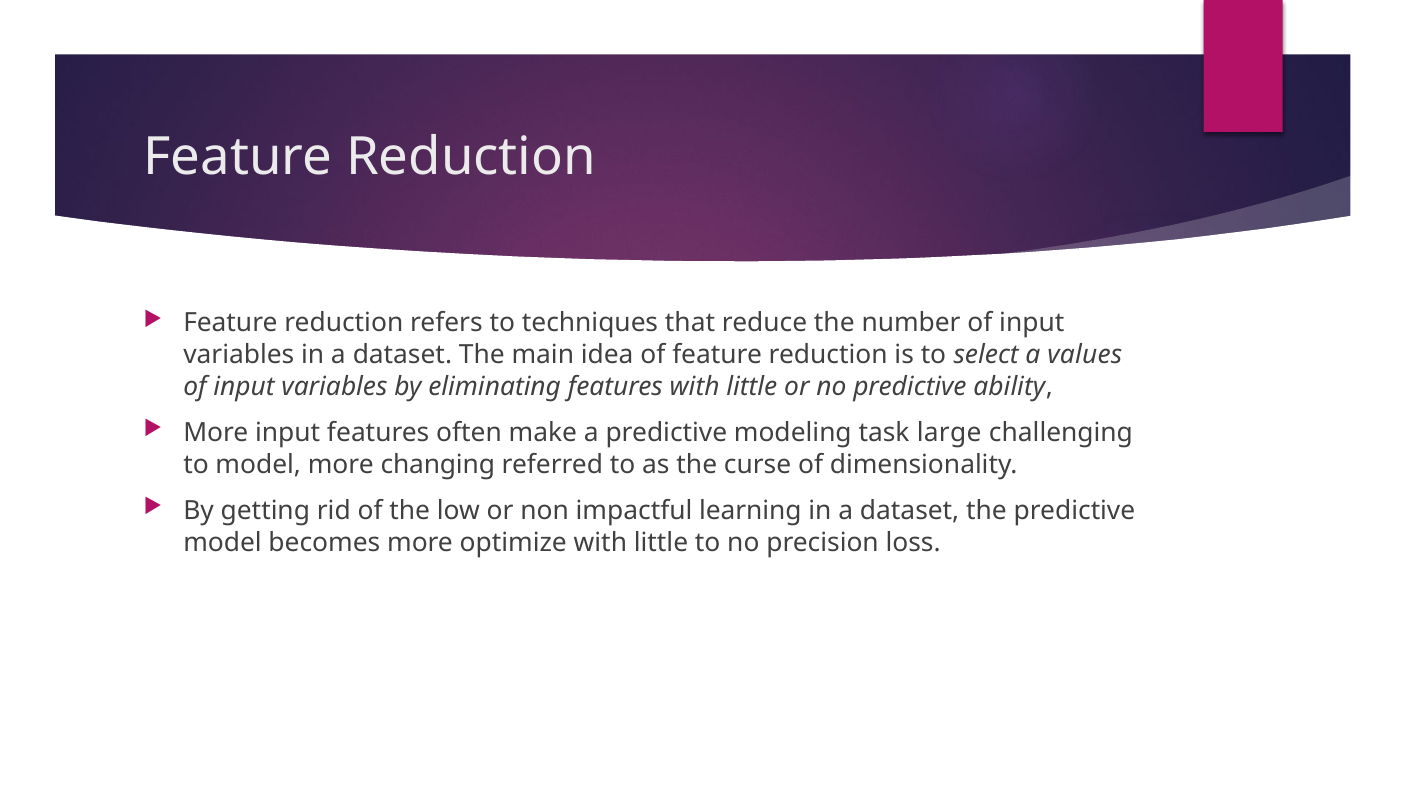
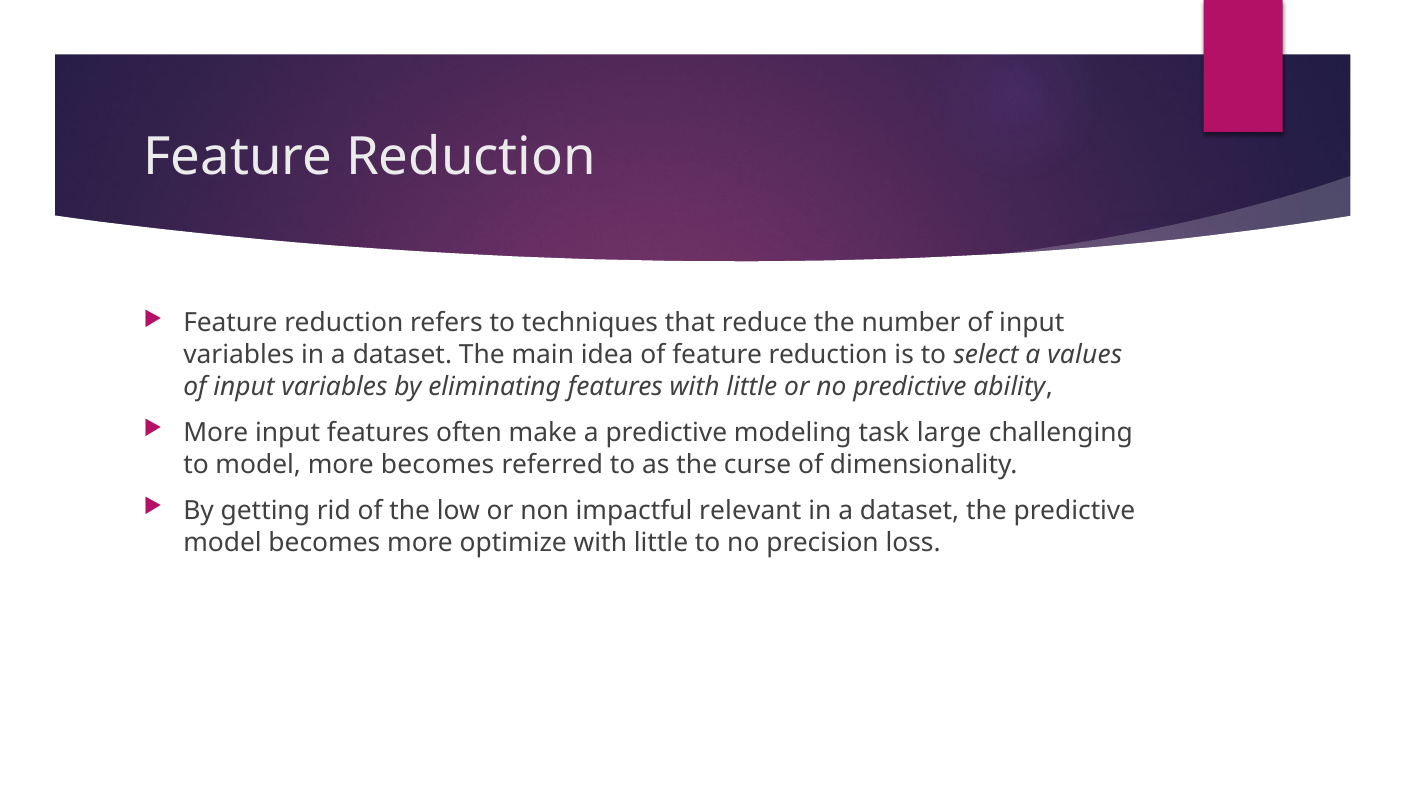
more changing: changing -> becomes
learning: learning -> relevant
